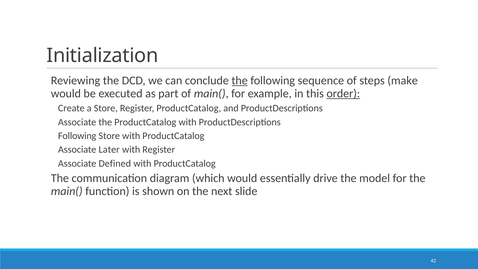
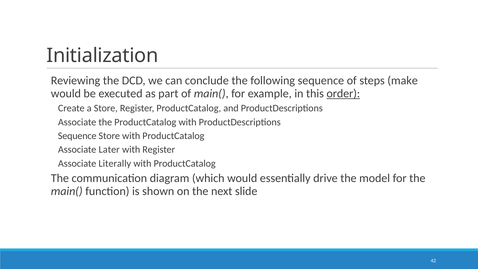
the at (240, 81) underline: present -> none
Following at (77, 136): Following -> Sequence
Defined: Defined -> Literally
